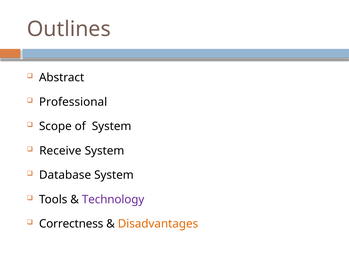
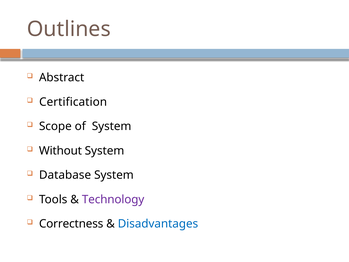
Professional: Professional -> Certification
Receive: Receive -> Without
Disadvantages colour: orange -> blue
